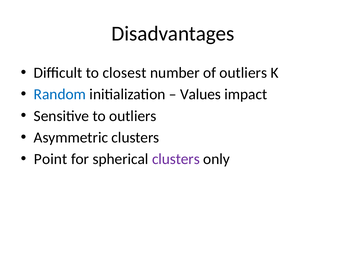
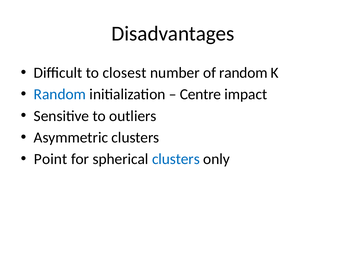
of outliers: outliers -> random
Values: Values -> Centre
clusters at (176, 159) colour: purple -> blue
